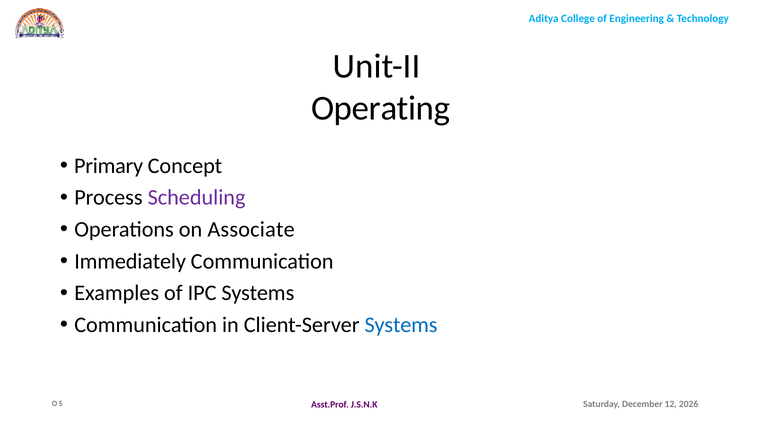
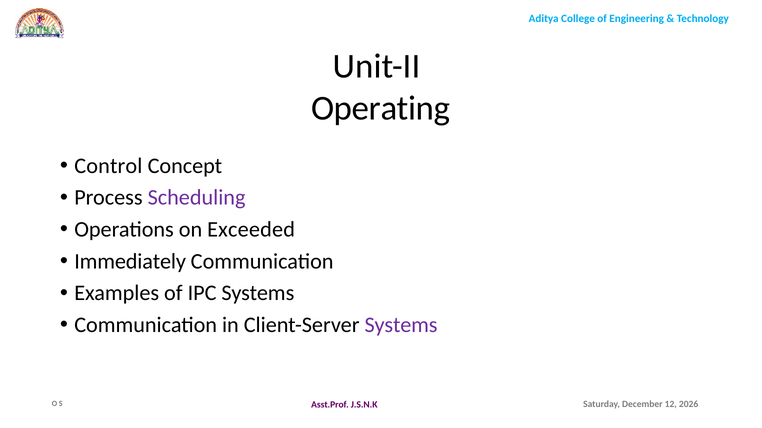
Primary: Primary -> Control
Associate: Associate -> Exceeded
Systems at (401, 325) colour: blue -> purple
